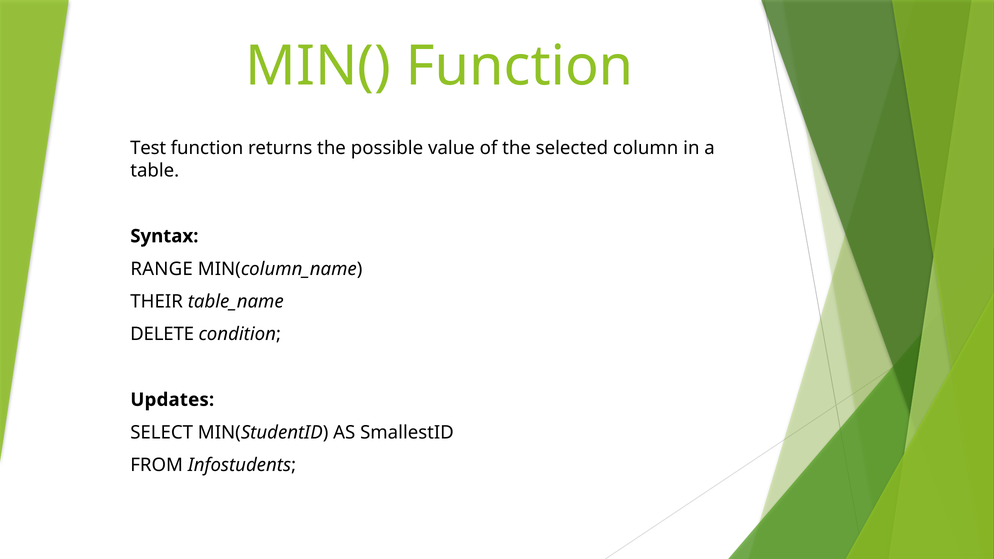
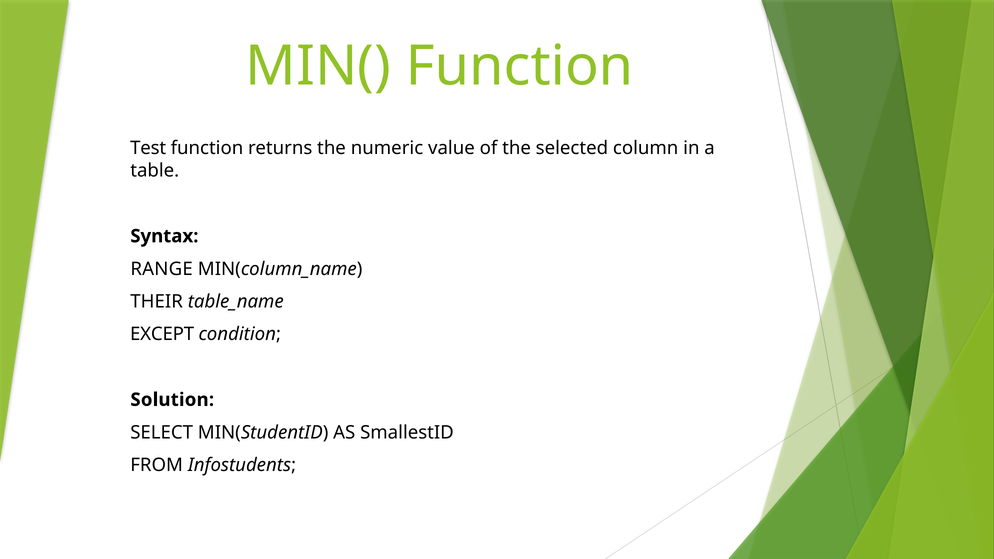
possible: possible -> numeric
DELETE: DELETE -> EXCEPT
Updates: Updates -> Solution
